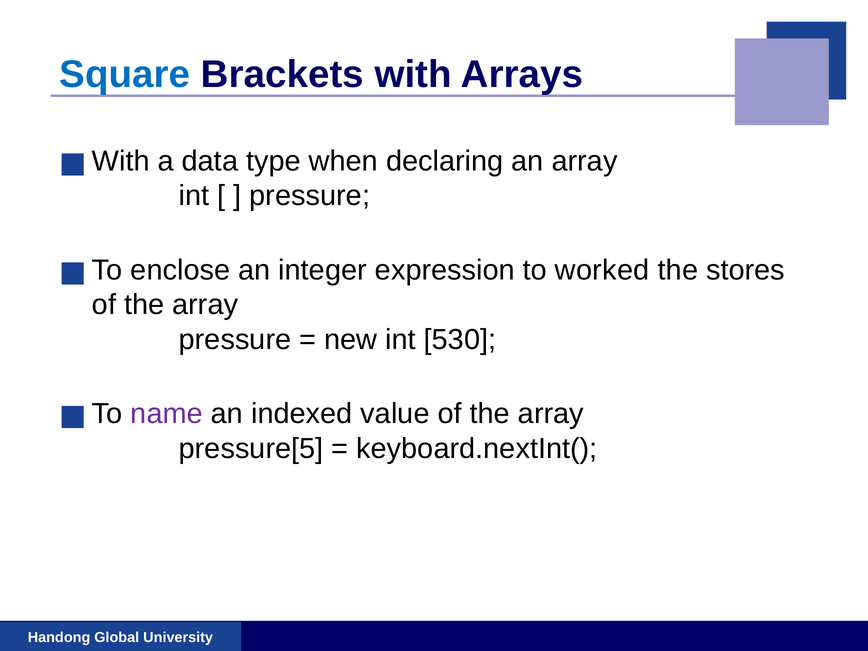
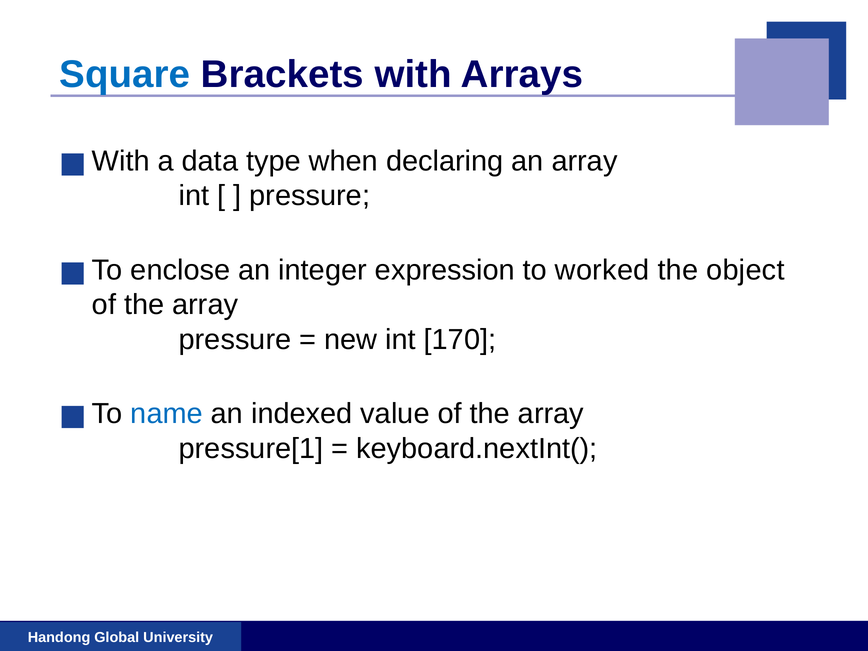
stores: stores -> object
530: 530 -> 170
name colour: purple -> blue
pressure[5: pressure[5 -> pressure[1
